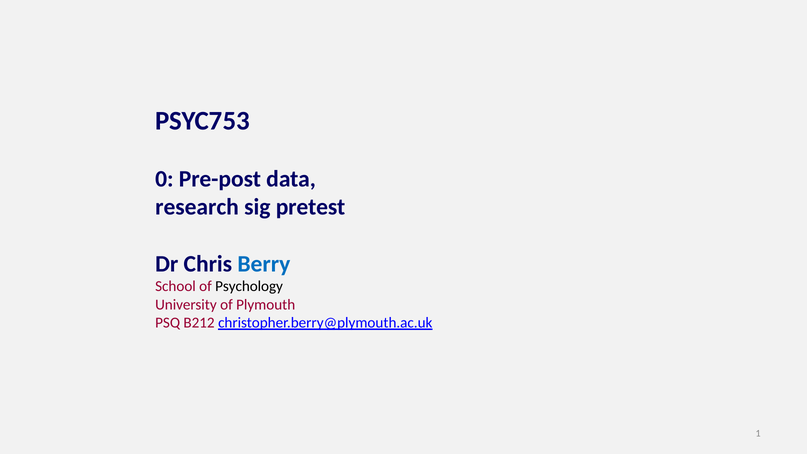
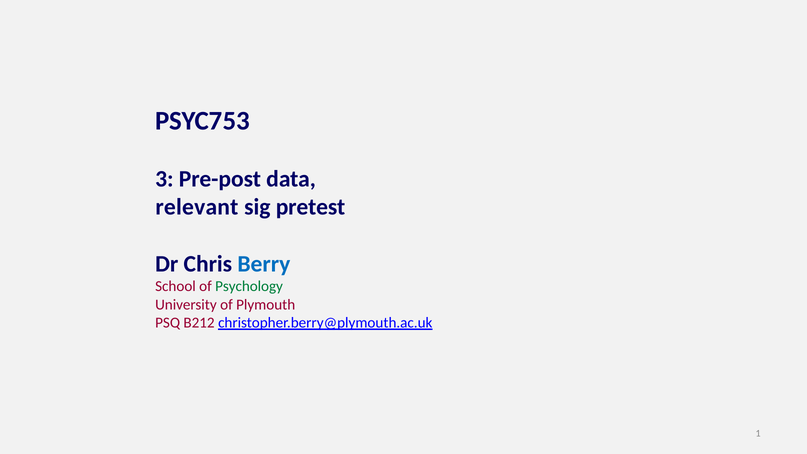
0: 0 -> 3
research: research -> relevant
Psychology colour: black -> green
